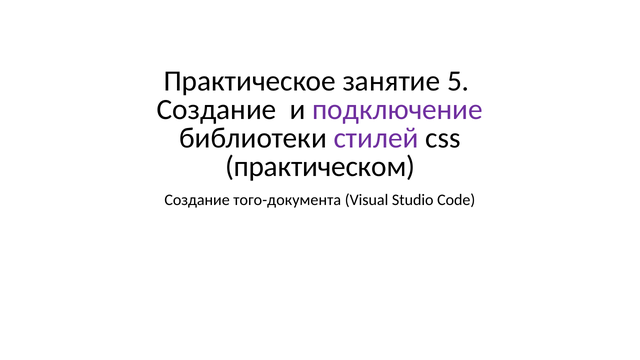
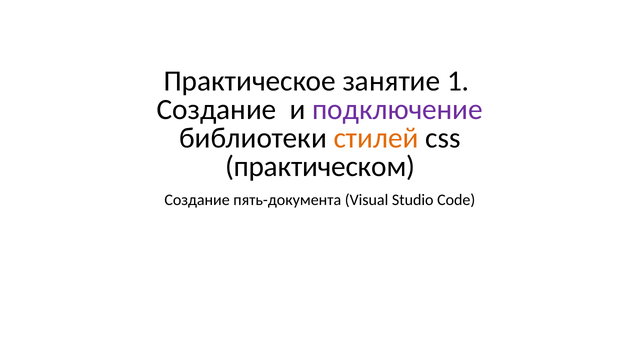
5: 5 -> 1
стилей colour: purple -> orange
того-документа: того-документа -> пять-документа
